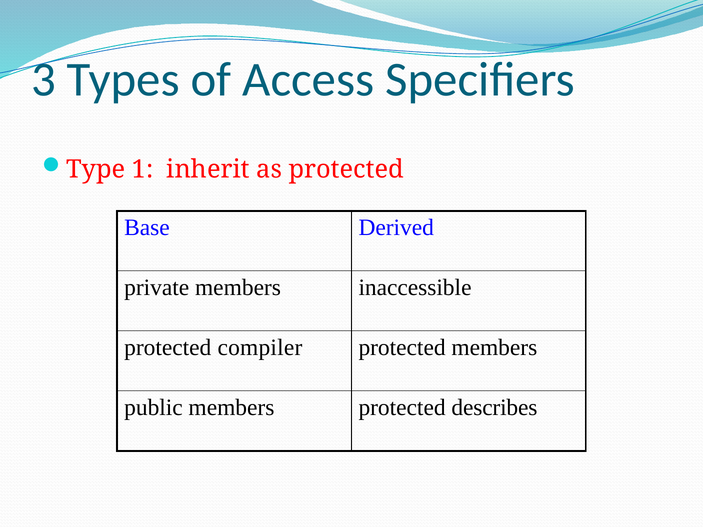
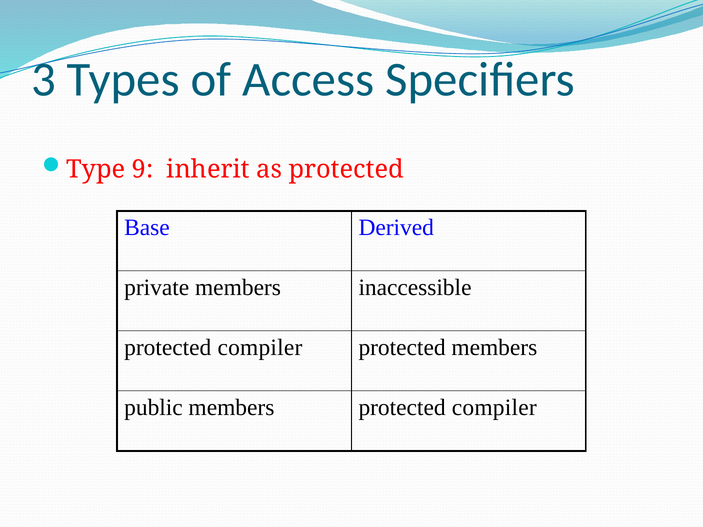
1: 1 -> 9
members protected describes: describes -> compiler
